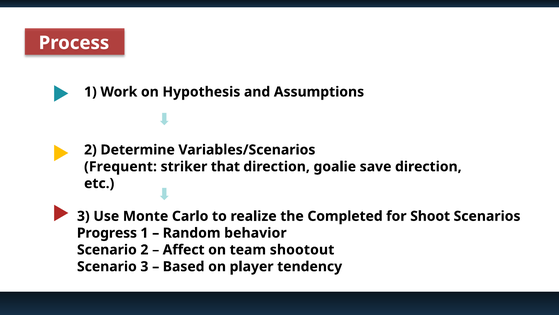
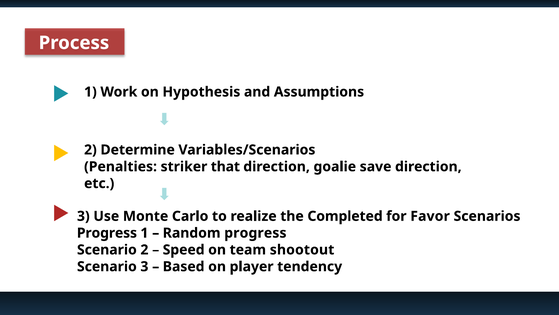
Frequent: Frequent -> Penalties
Shoot: Shoot -> Favor
Random behavior: behavior -> progress
Affect: Affect -> Speed
